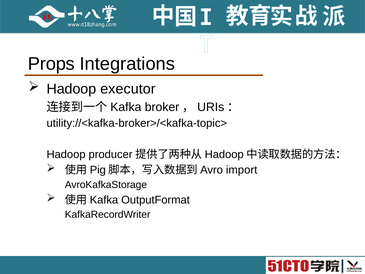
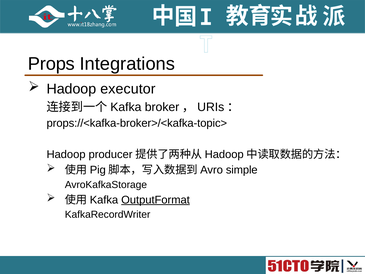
utility://<kafka-broker>/<kafka-topic>: utility://<kafka-broker>/<kafka-topic> -> props://<kafka-broker>/<kafka-topic>
import: import -> simple
OutputFormat underline: none -> present
